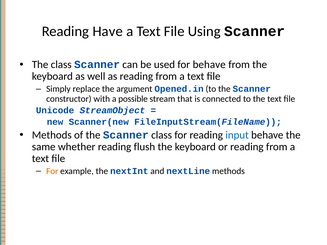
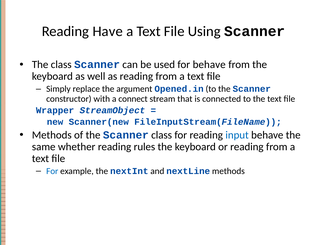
possible: possible -> connect
Unicode: Unicode -> Wrapper
flush: flush -> rules
For at (52, 171) colour: orange -> blue
